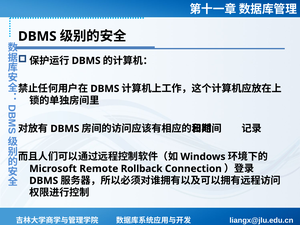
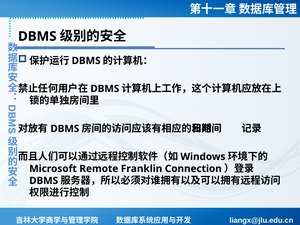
Rollback: Rollback -> Franklin
